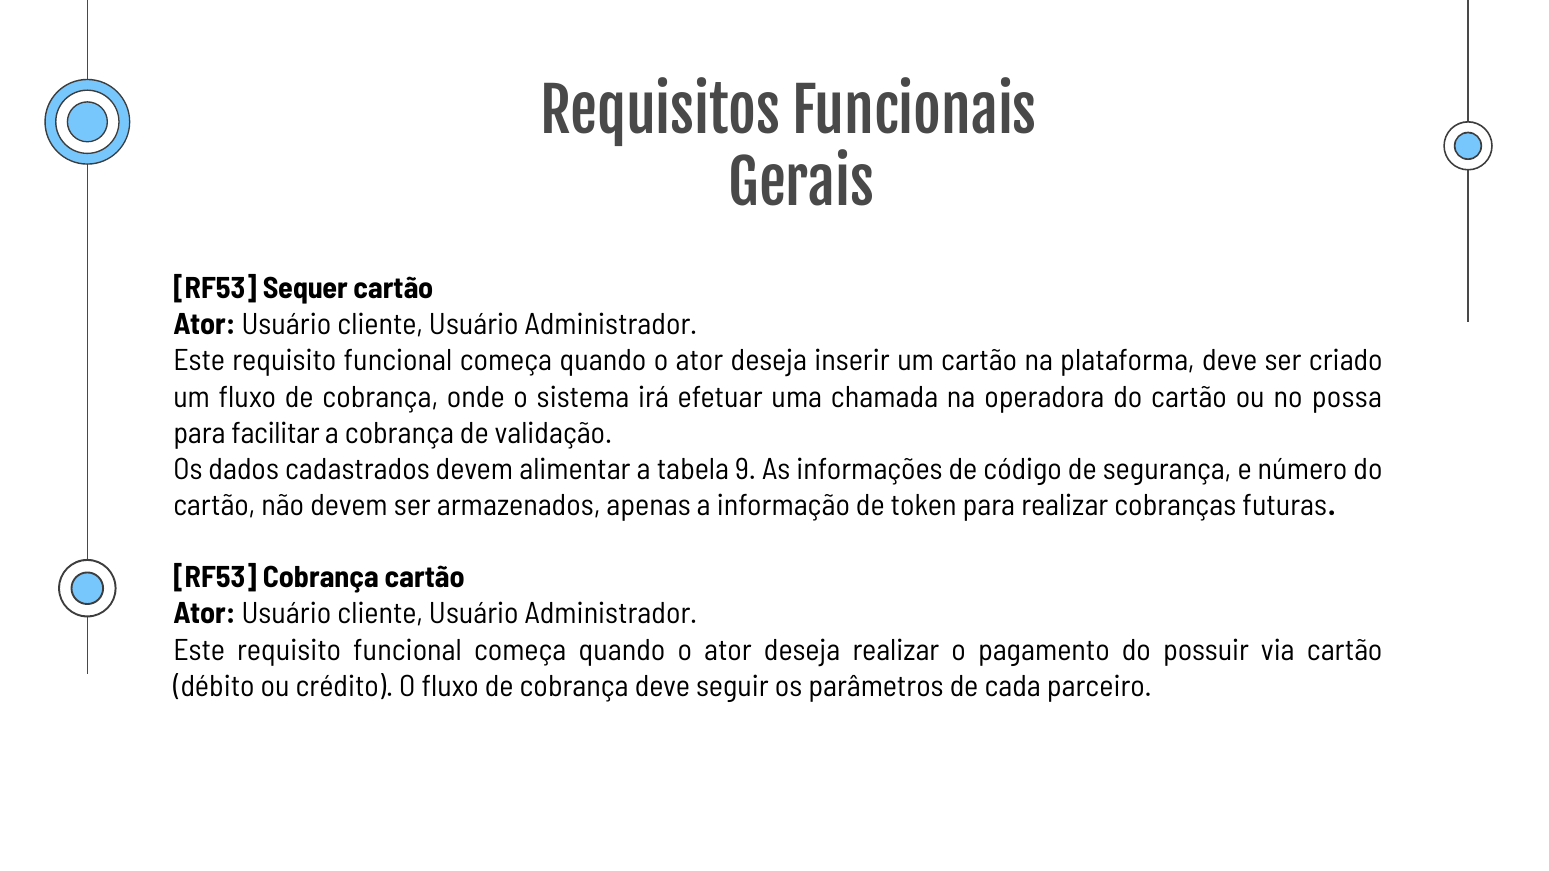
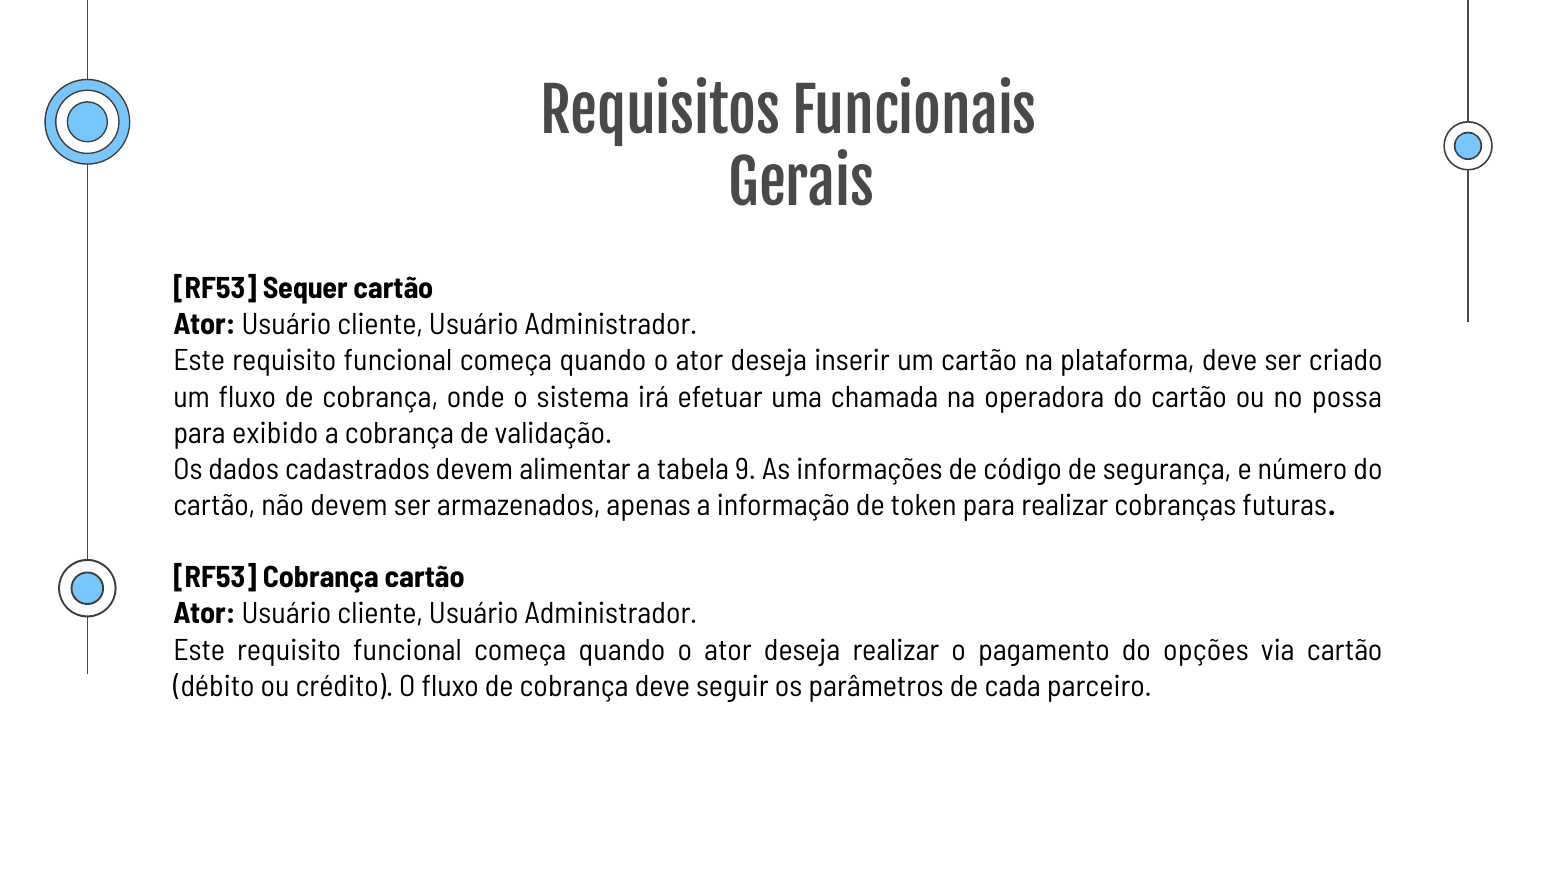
facilitar: facilitar -> exibido
possuir: possuir -> opções
